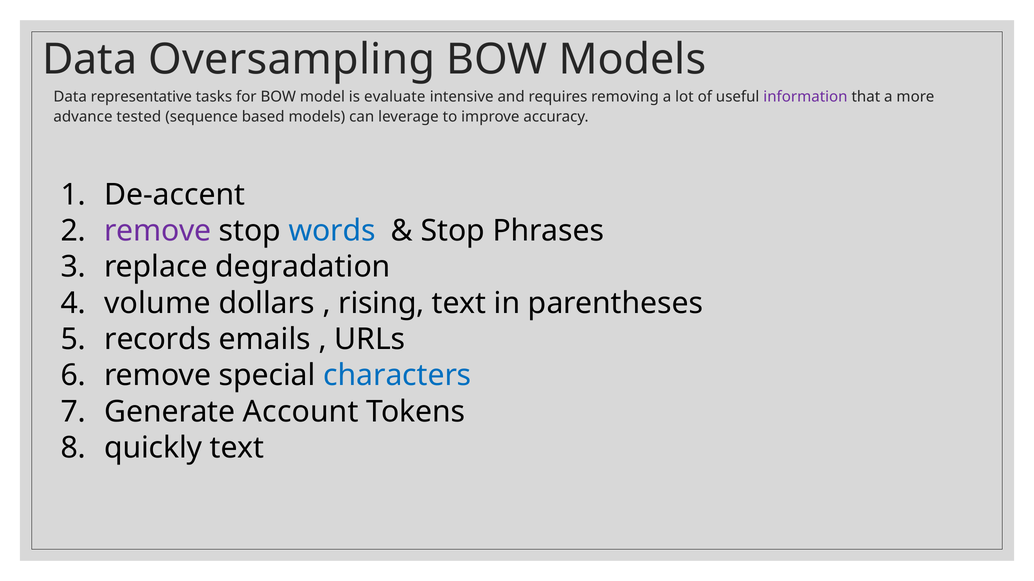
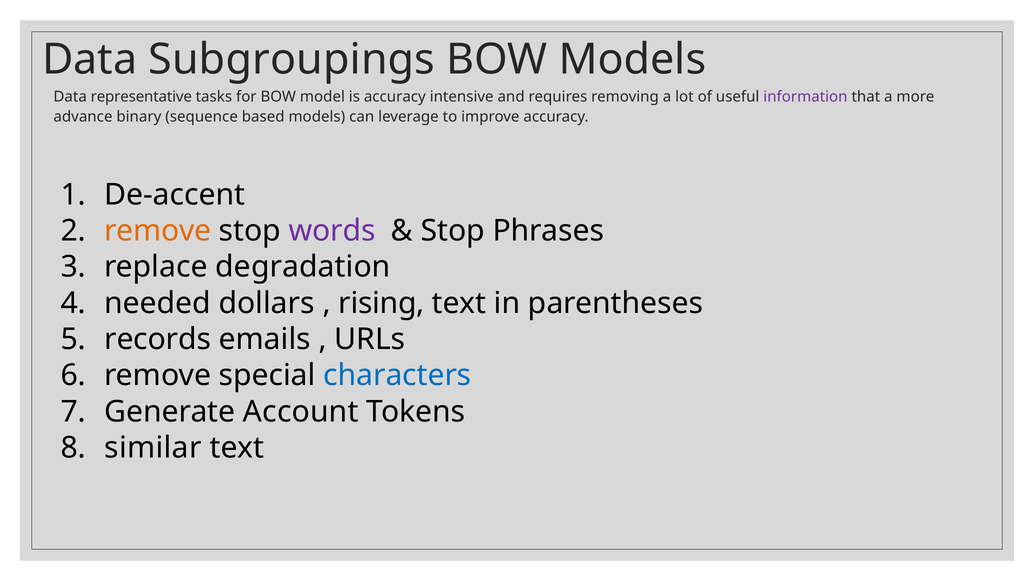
Oversampling: Oversampling -> Subgroupings
is evaluate: evaluate -> accuracy
tested: tested -> binary
remove at (158, 231) colour: purple -> orange
words colour: blue -> purple
volume: volume -> needed
quickly: quickly -> similar
